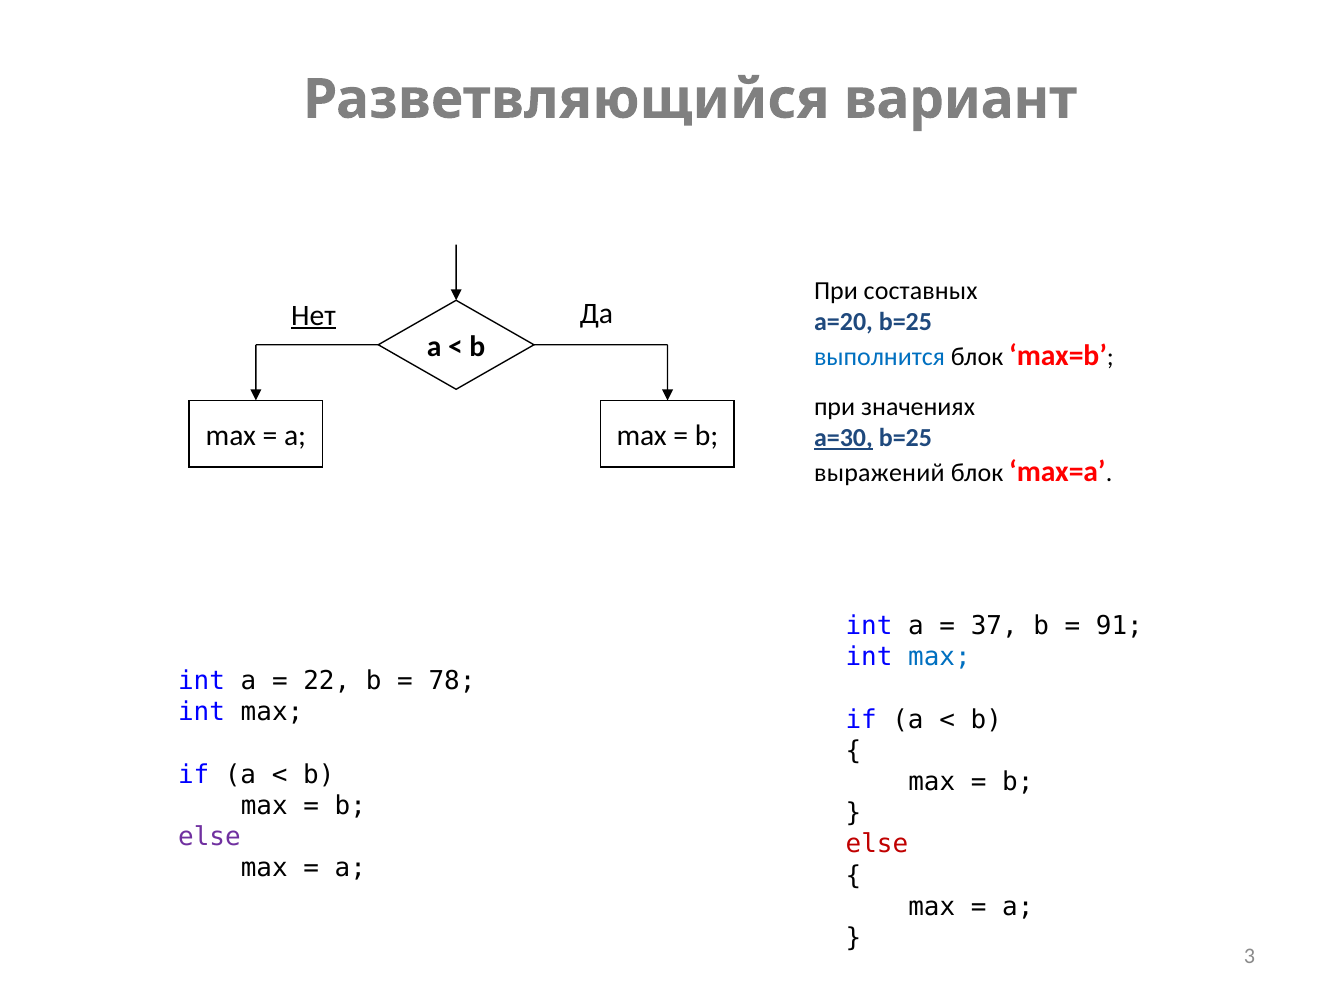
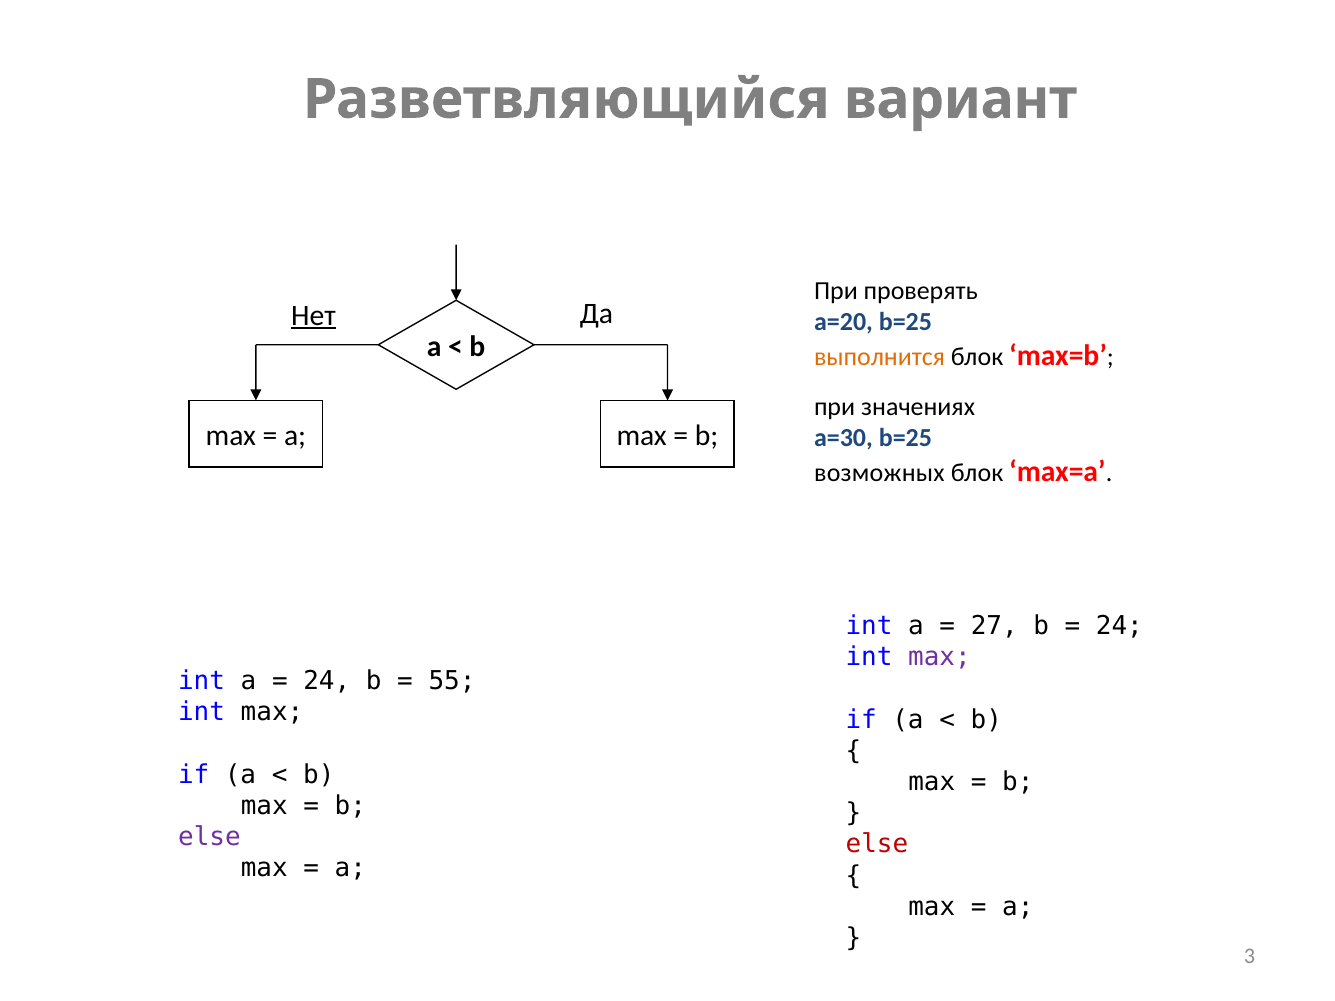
составных: составных -> проверять
выполнится colour: blue -> orange
a=30 underline: present -> none
выражений: выражений -> возможных
37: 37 -> 27
91 at (1119, 626): 91 -> 24
max at (939, 658) colour: blue -> purple
22 at (327, 681): 22 -> 24
78: 78 -> 55
